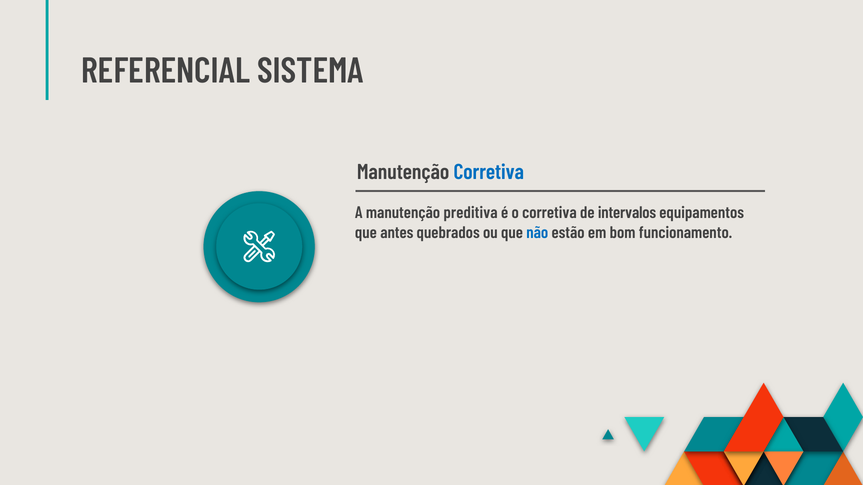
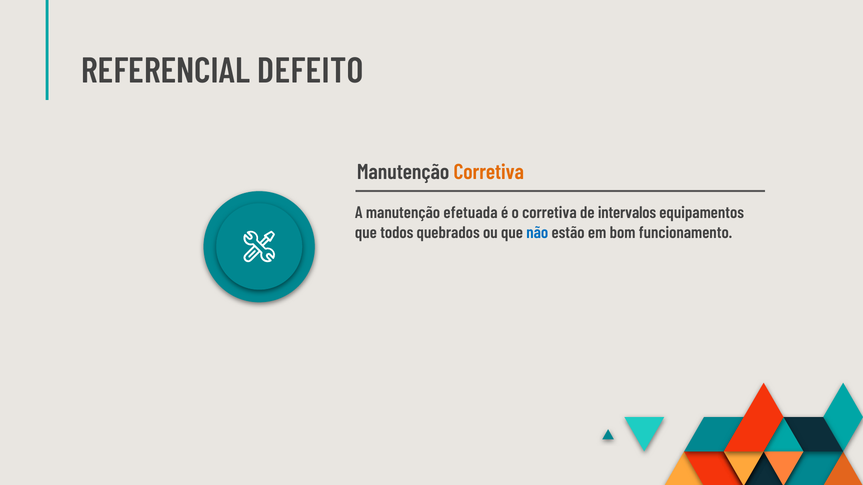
SISTEMA: SISTEMA -> DEFEITO
Corretiva at (489, 172) colour: blue -> orange
preditiva: preditiva -> efetuada
antes: antes -> todos
